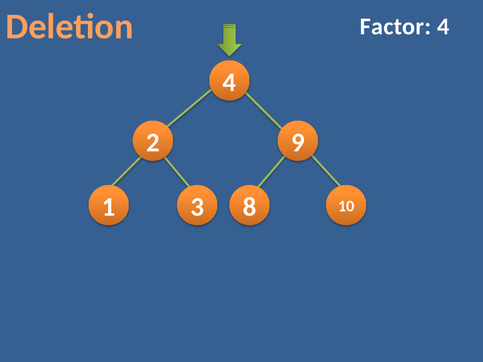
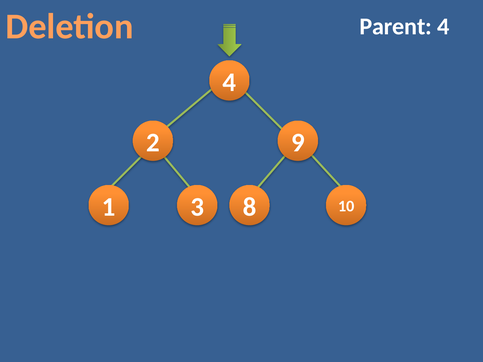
Factor: Factor -> Parent
